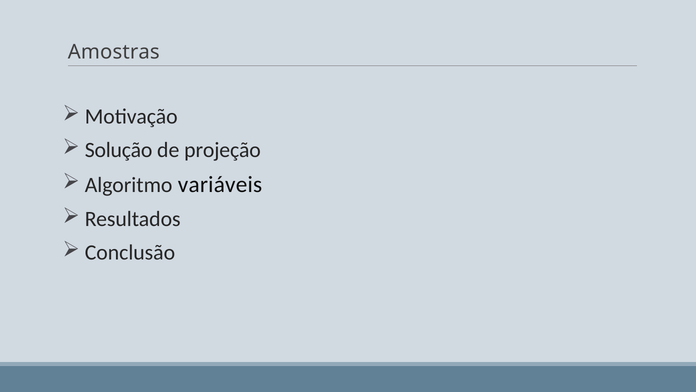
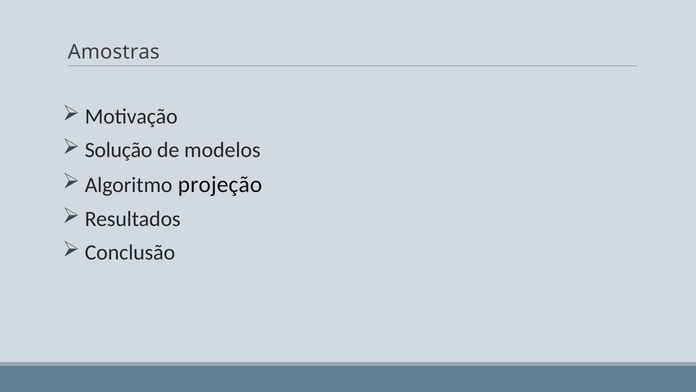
projeção: projeção -> modelos
variáveis: variáveis -> projeção
